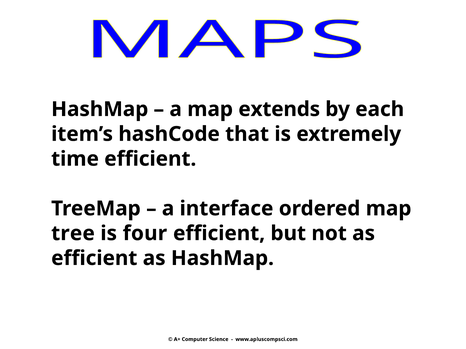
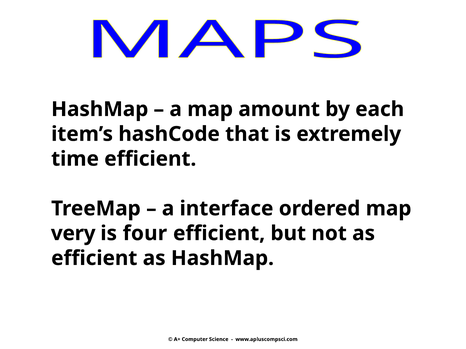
extends: extends -> amount
tree: tree -> very
